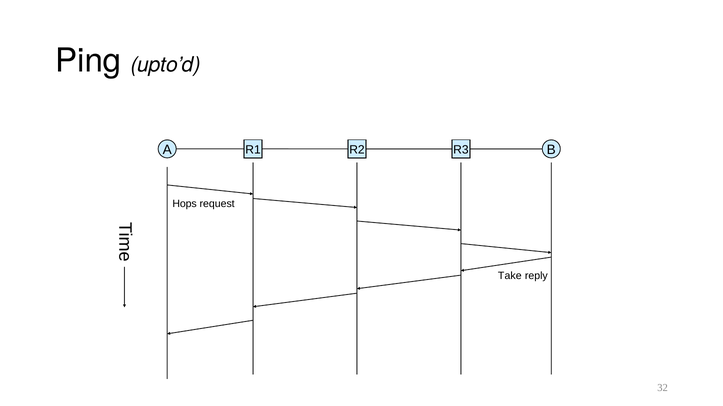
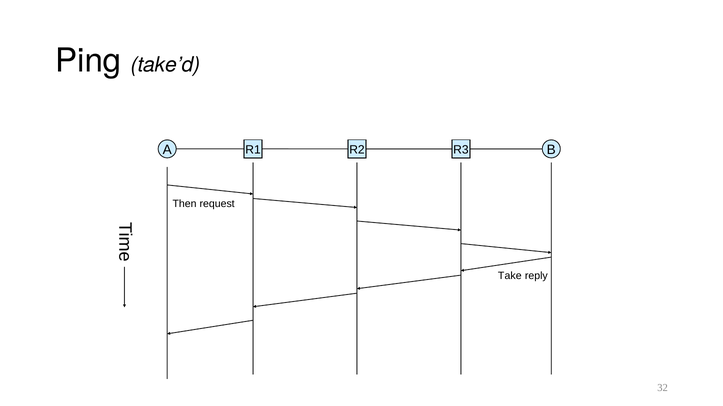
upto’d: upto’d -> take’d
Hops: Hops -> Then
